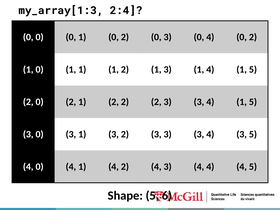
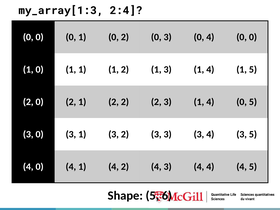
4 0 2: 2 -> 0
2 2 3 3: 3 -> 1
1 at (242, 102): 1 -> 0
